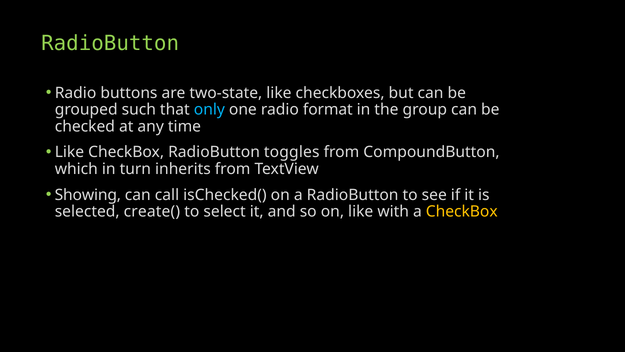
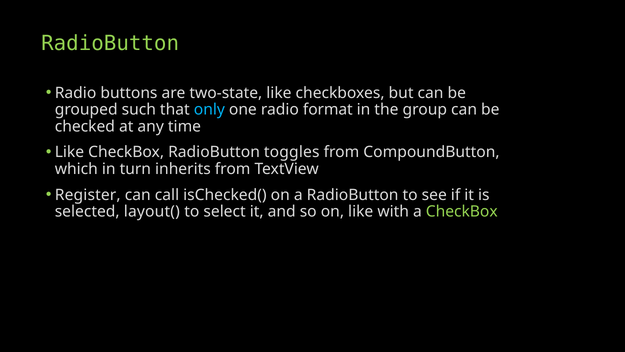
Showing: Showing -> Register
create(: create( -> layout(
CheckBox at (462, 211) colour: yellow -> light green
